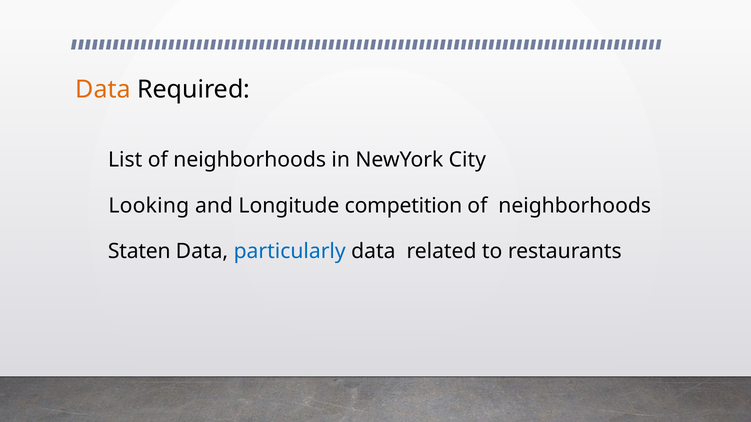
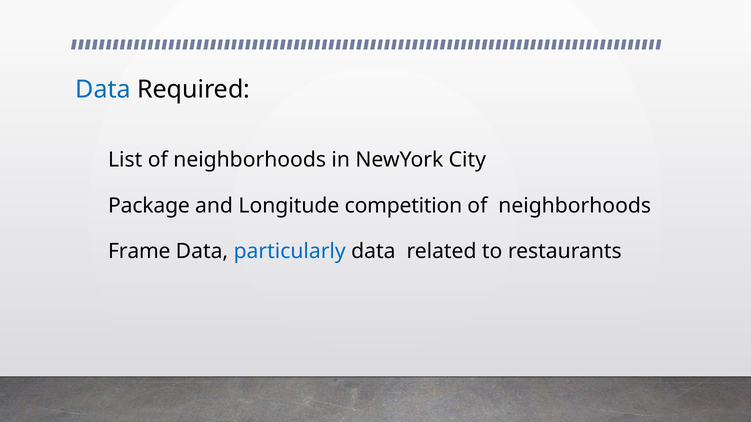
Data at (103, 90) colour: orange -> blue
Looking: Looking -> Package
Staten: Staten -> Frame
